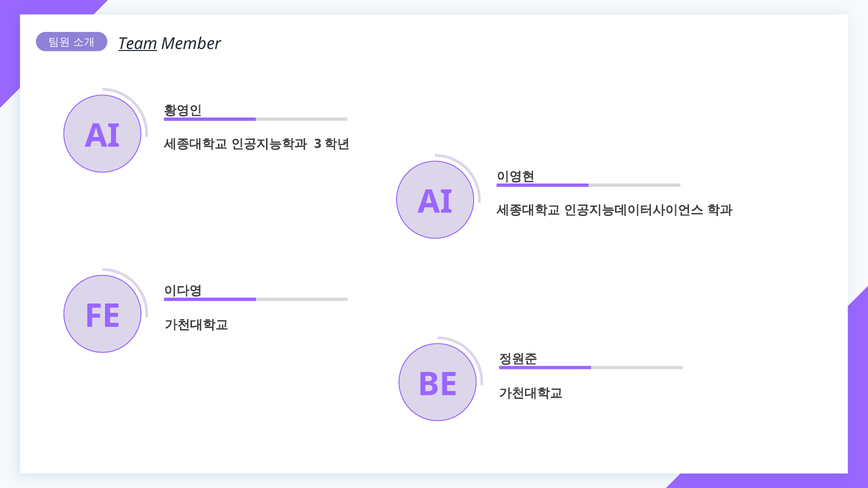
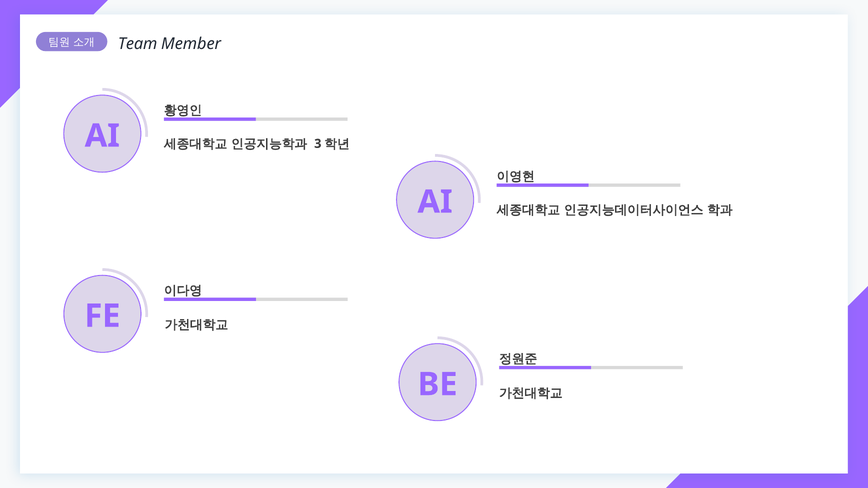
Team underline: present -> none
